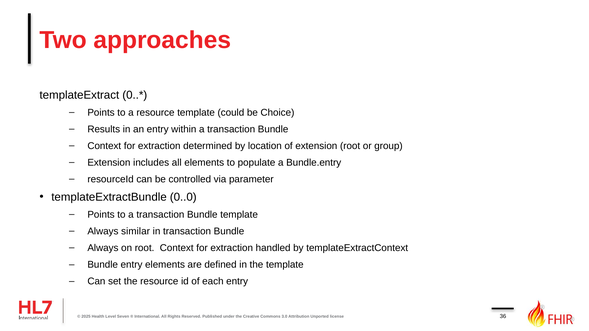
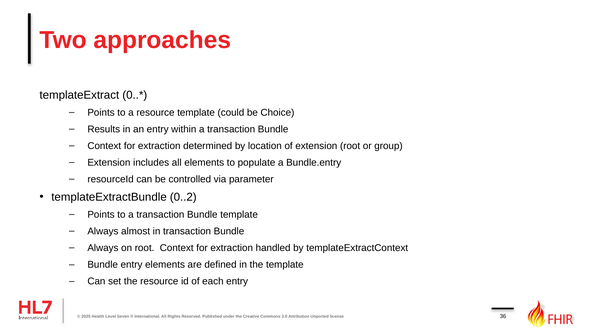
0..0: 0..0 -> 0..2
similar: similar -> almost
